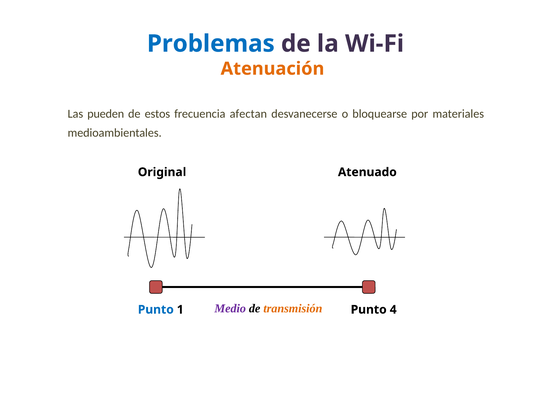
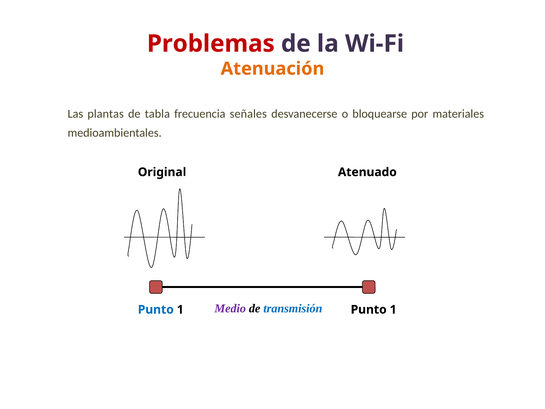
Problemas colour: blue -> red
pueden: pueden -> plantas
estos: estos -> tabla
afectan: afectan -> señales
transmisión colour: orange -> blue
4 at (393, 309): 4 -> 1
